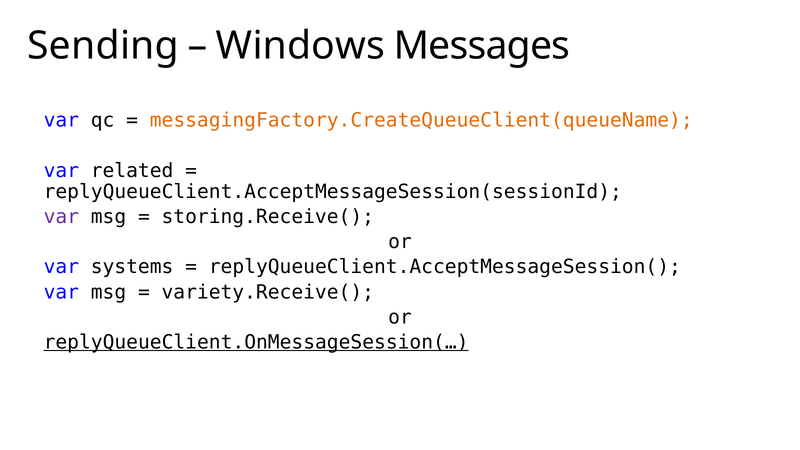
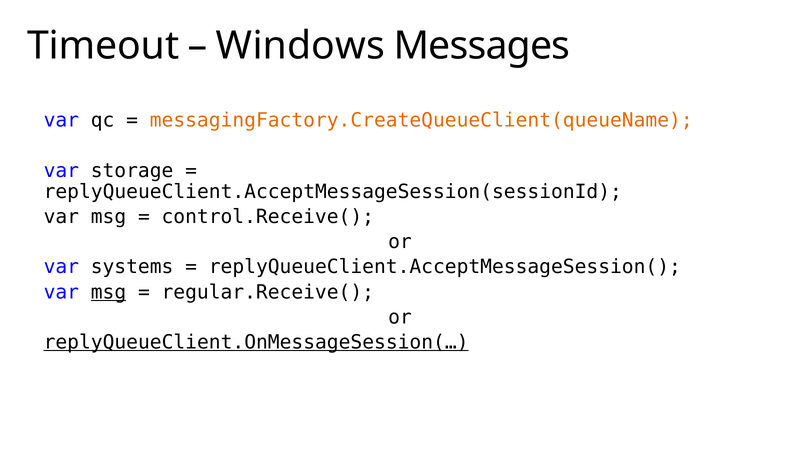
Sending: Sending -> Timeout
related: related -> storage
var at (61, 217) colour: purple -> black
storing.Receive(: storing.Receive( -> control.Receive(
msg at (108, 292) underline: none -> present
variety.Receive(: variety.Receive( -> regular.Receive(
